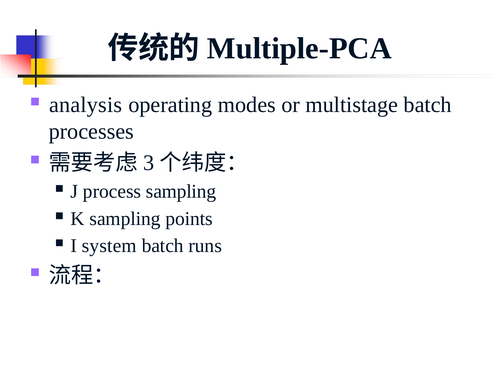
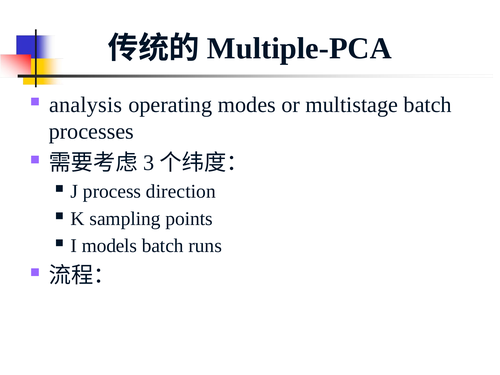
process sampling: sampling -> direction
system: system -> models
